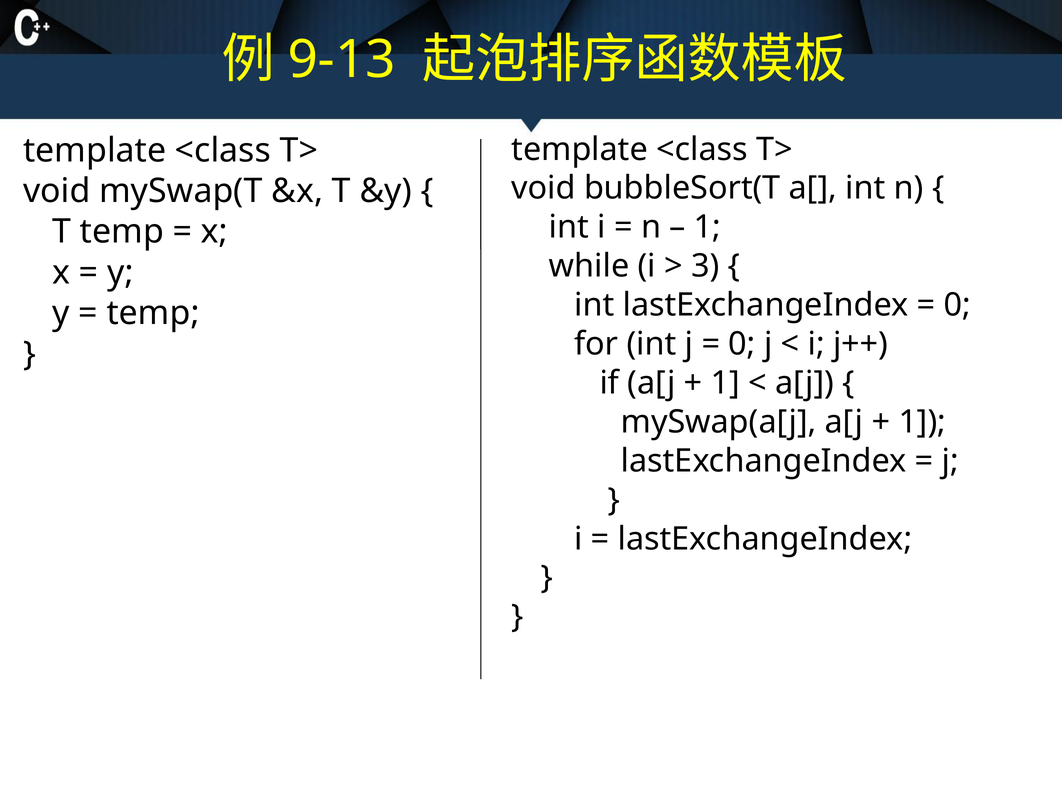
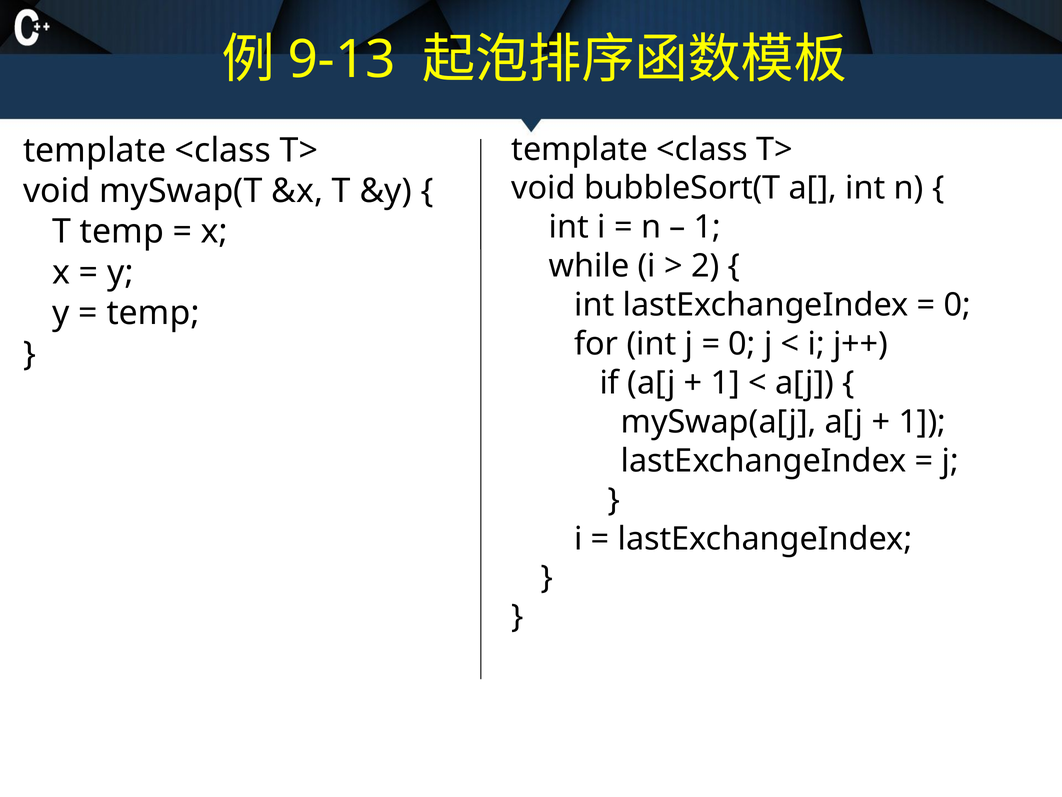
3: 3 -> 2
